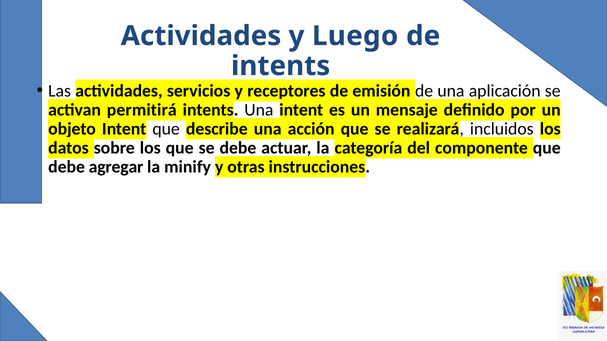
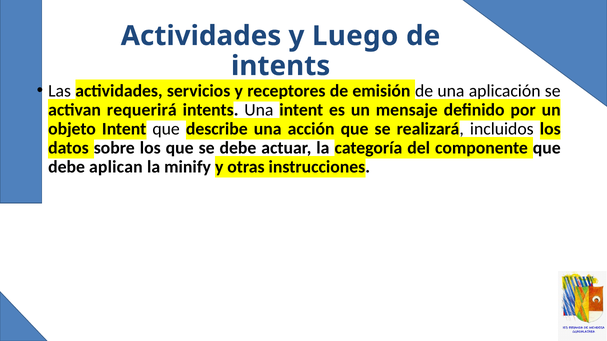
permitirá: permitirá -> requerirá
agregar: agregar -> aplican
